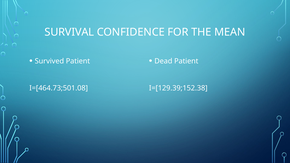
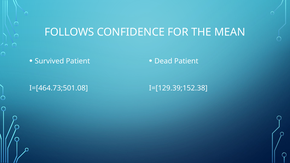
SURVIVAL: SURVIVAL -> FOLLOWS
